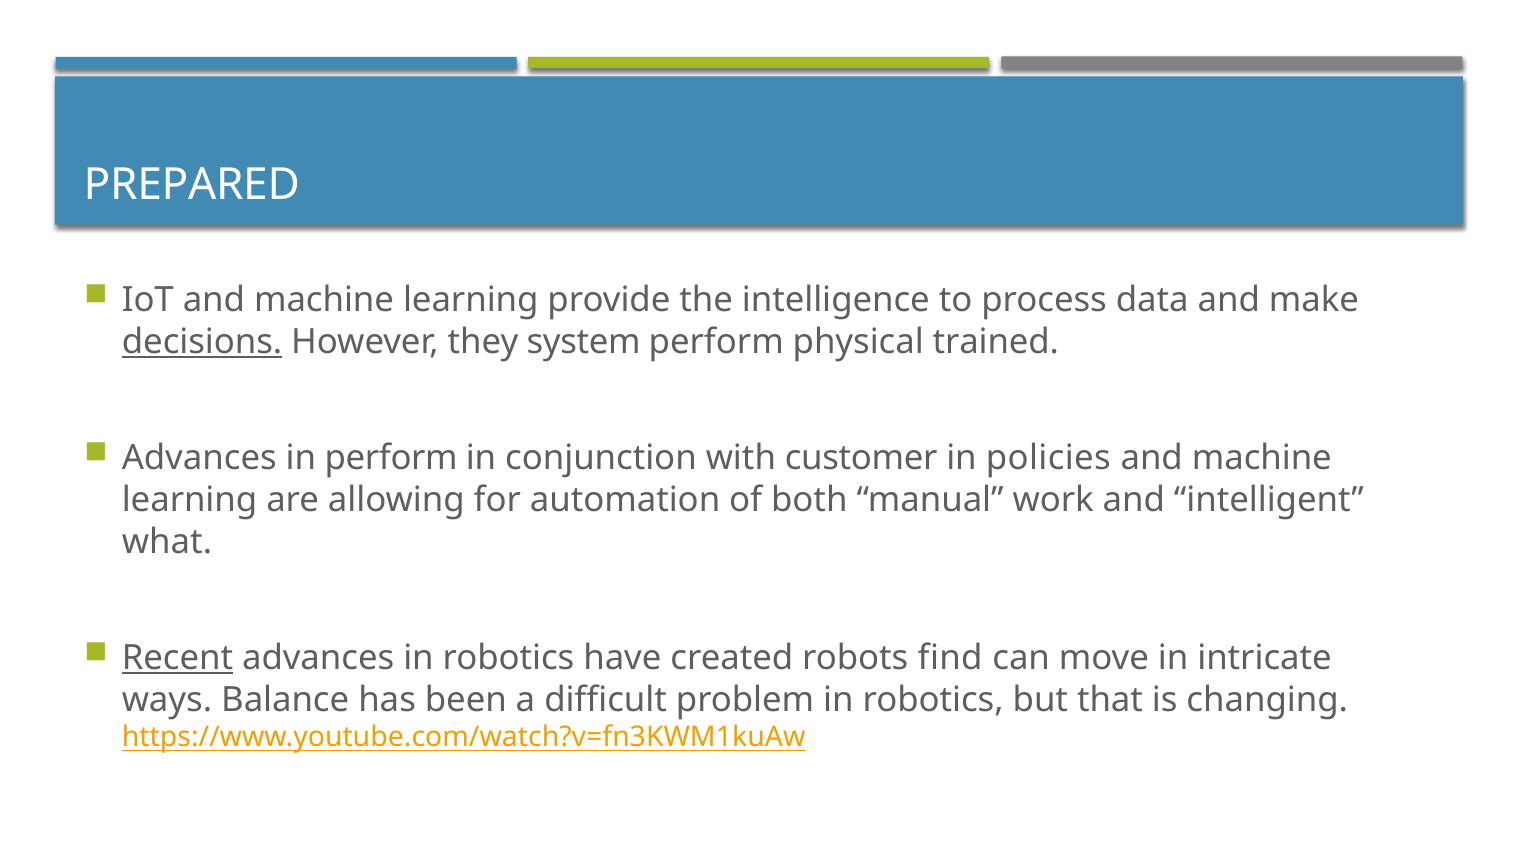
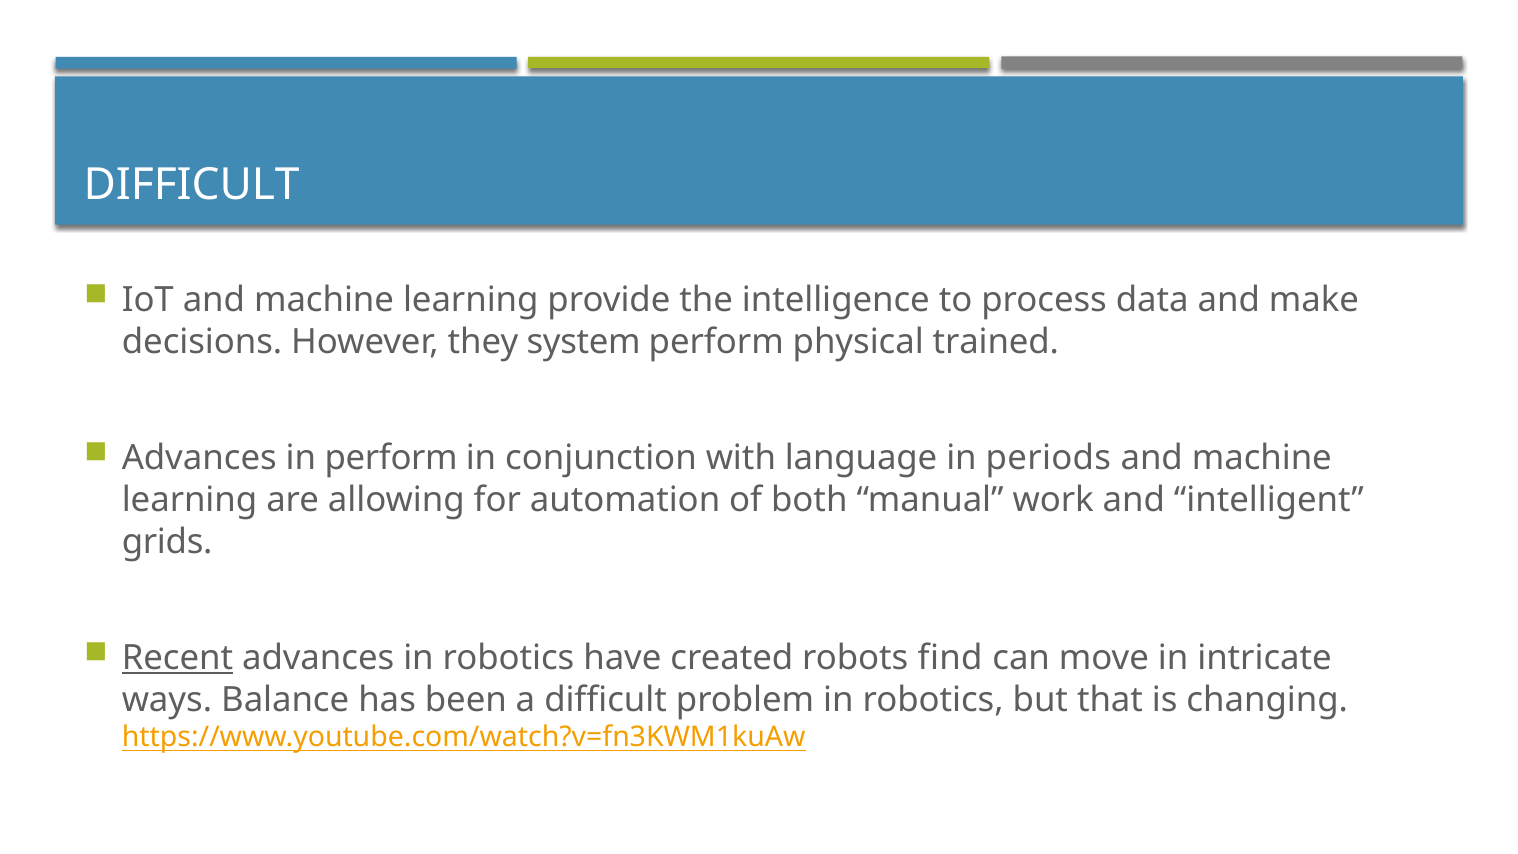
PREPARED at (192, 184): PREPARED -> DIFFICULT
decisions underline: present -> none
customer: customer -> language
policies: policies -> periods
what: what -> grids
